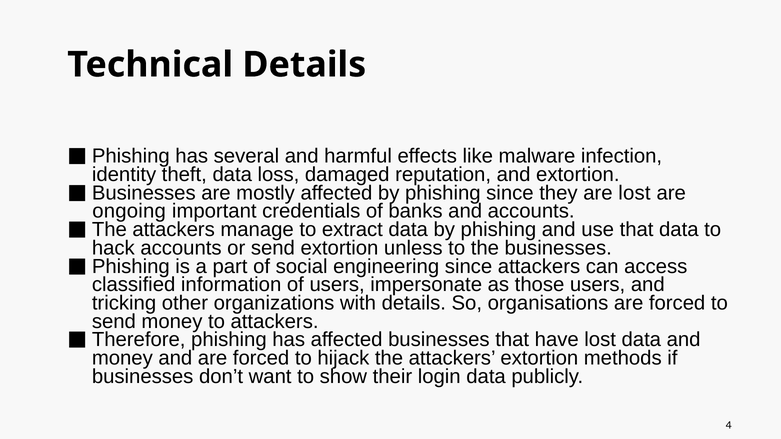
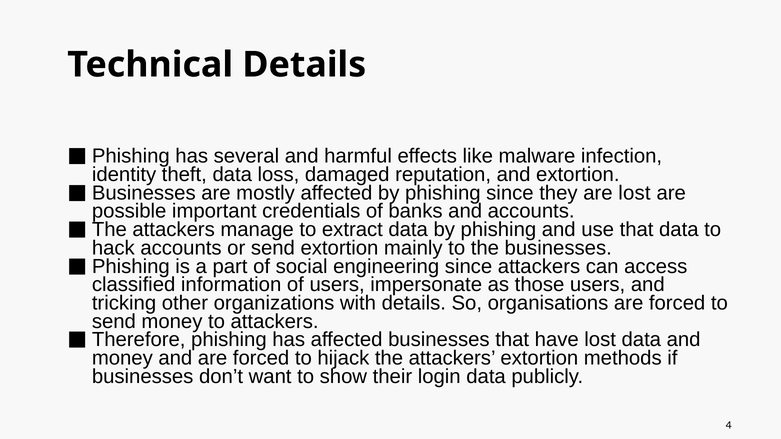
ongoing: ongoing -> possible
unless: unless -> mainly
